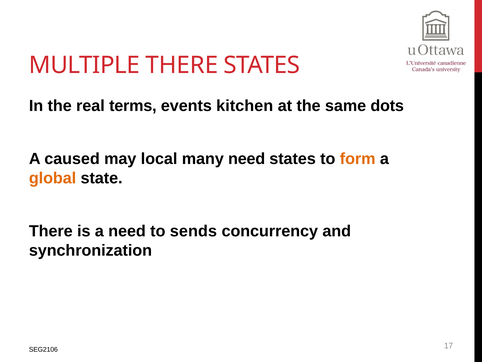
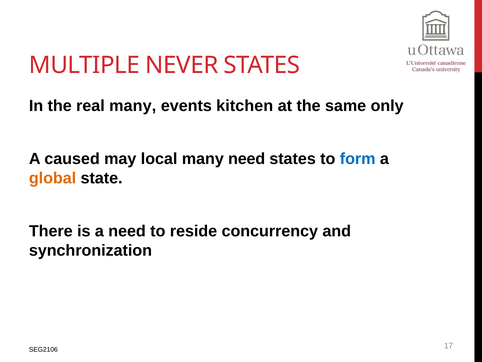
MULTIPLE THERE: THERE -> NEVER
real terms: terms -> many
dots: dots -> only
form colour: orange -> blue
sends: sends -> reside
